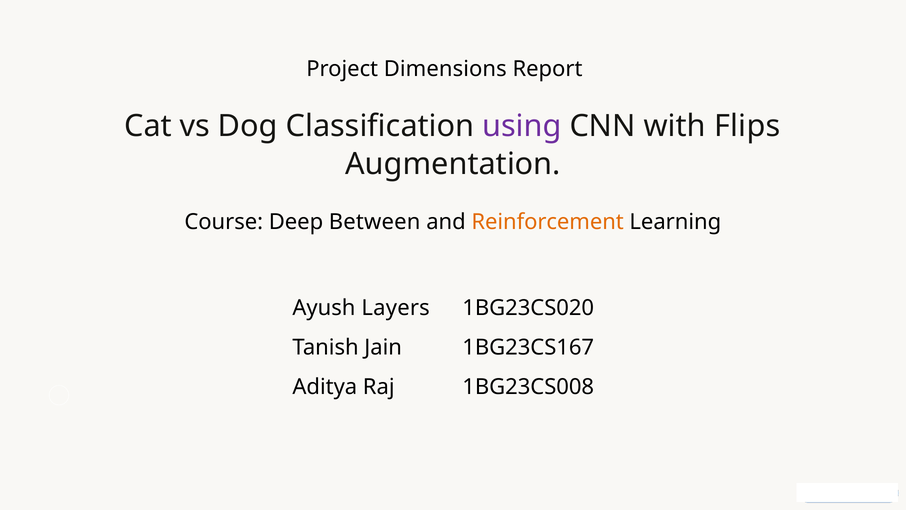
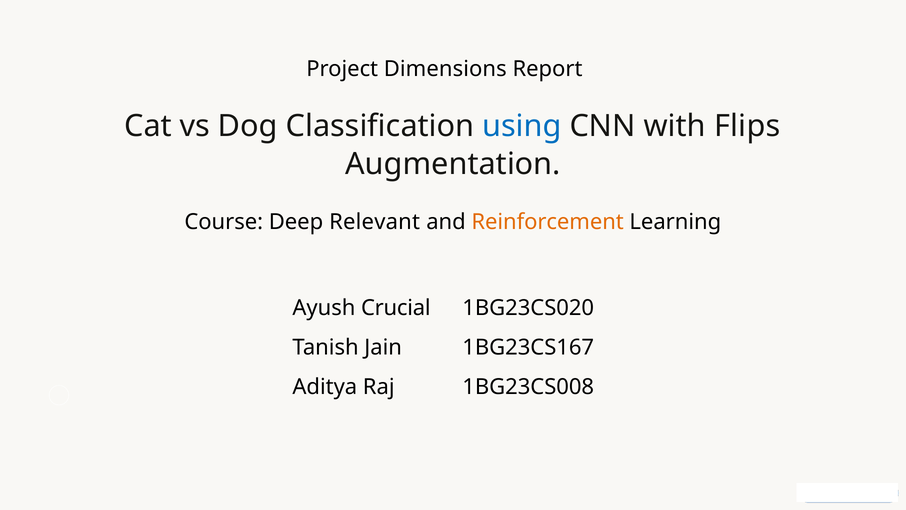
using colour: purple -> blue
Between: Between -> Relevant
Layers: Layers -> Crucial
